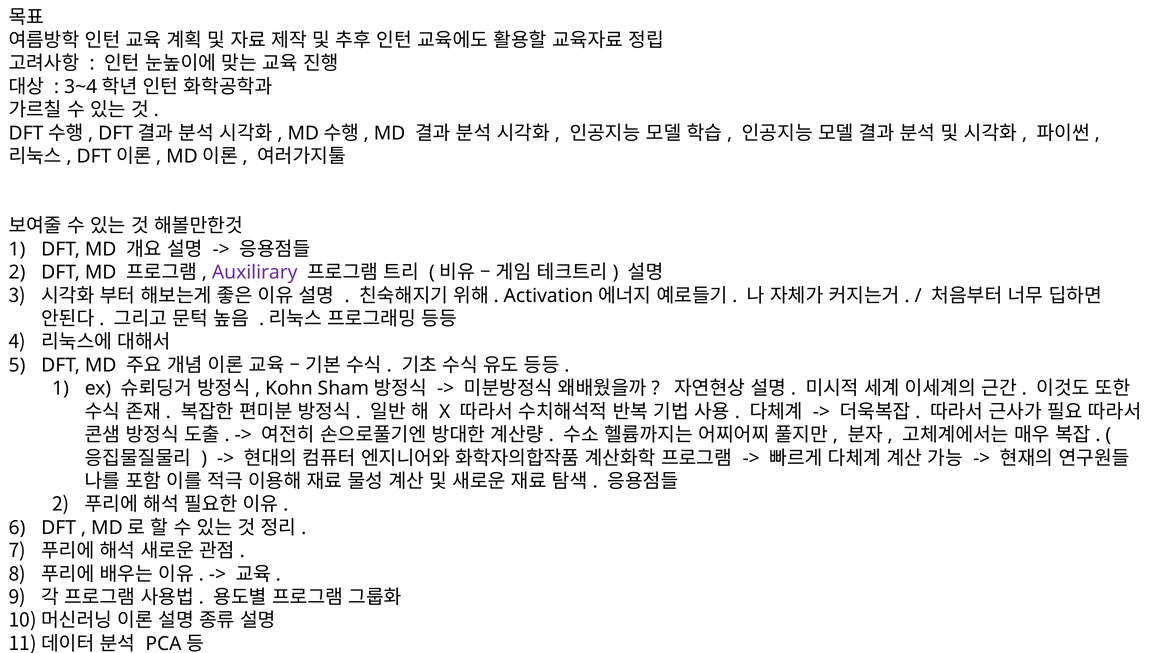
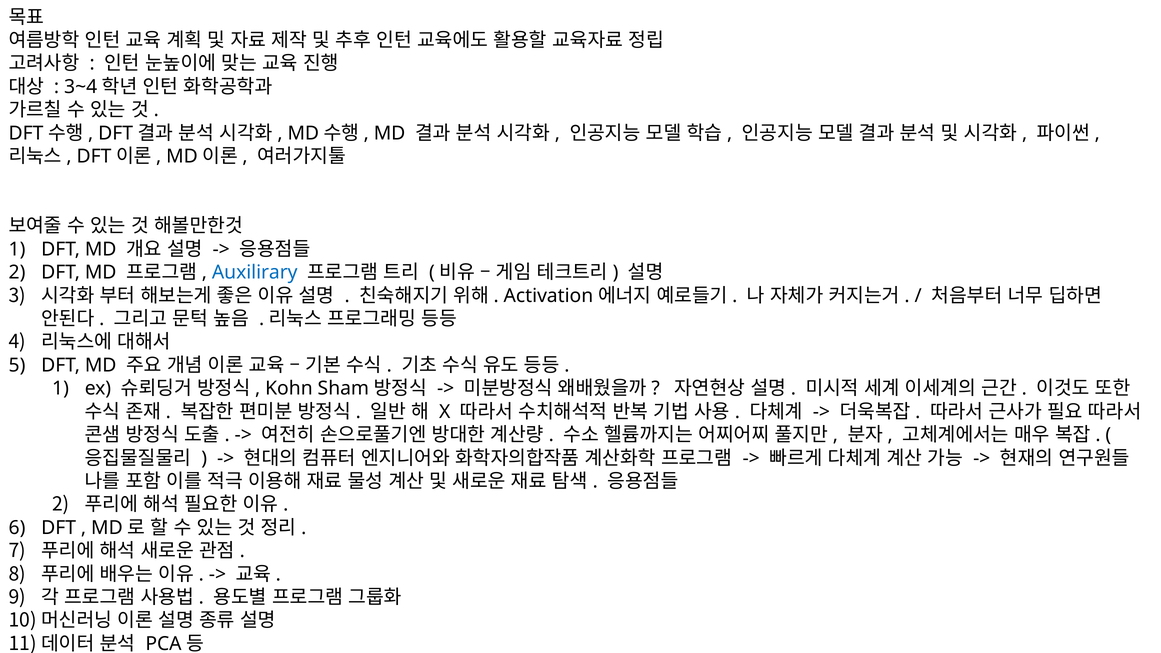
Auxilirary colour: purple -> blue
